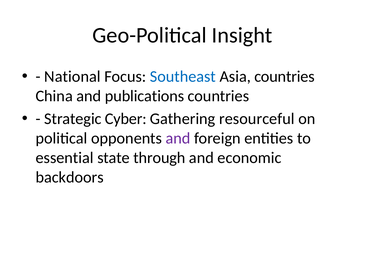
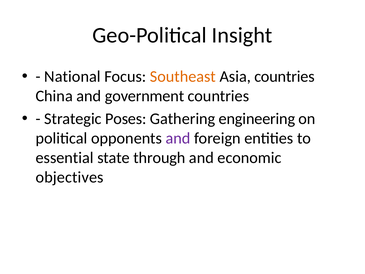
Southeast colour: blue -> orange
publications: publications -> government
Cyber: Cyber -> Poses
resourceful: resourceful -> engineering
backdoors: backdoors -> objectives
